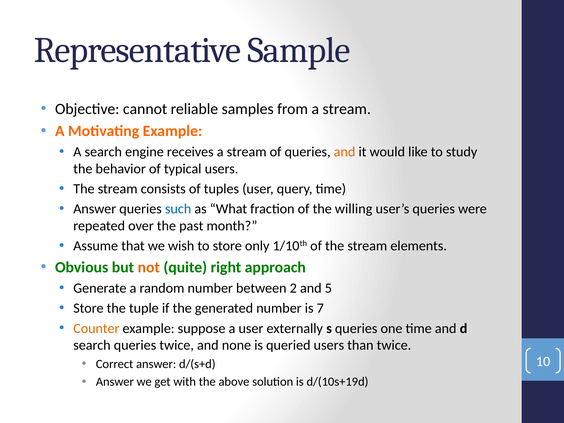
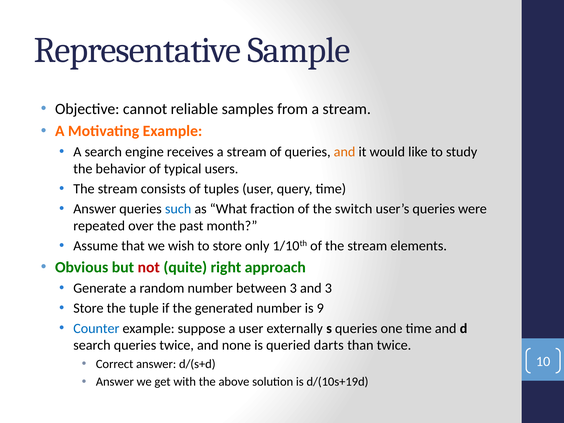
willing: willing -> switch
not colour: orange -> red
between 2: 2 -> 3
and 5: 5 -> 3
7: 7 -> 9
Counter colour: orange -> blue
queried users: users -> darts
